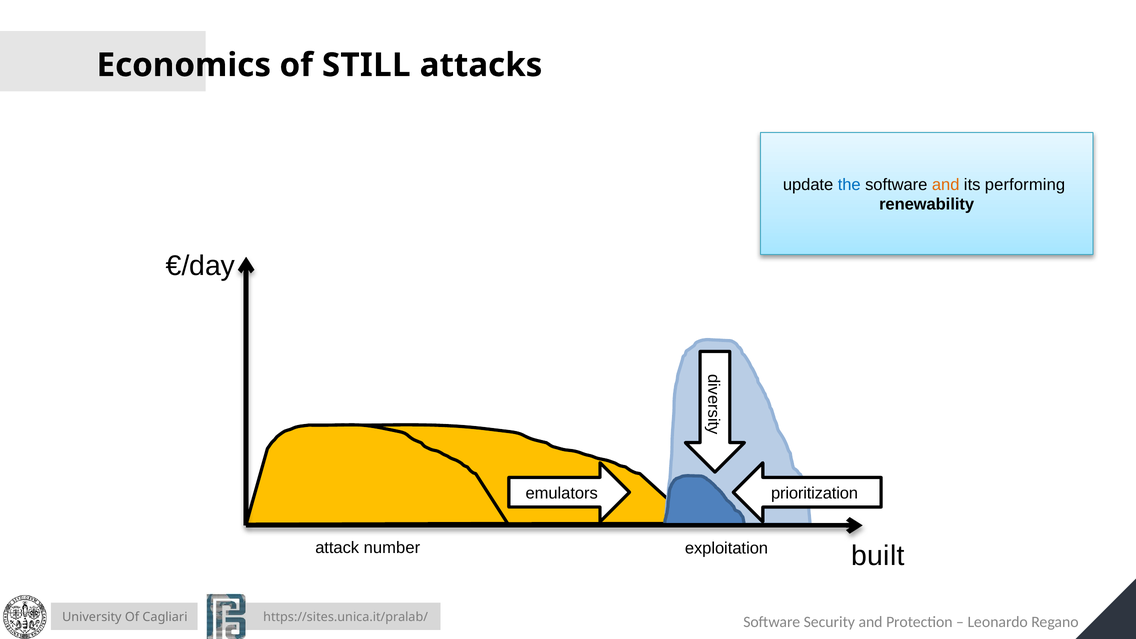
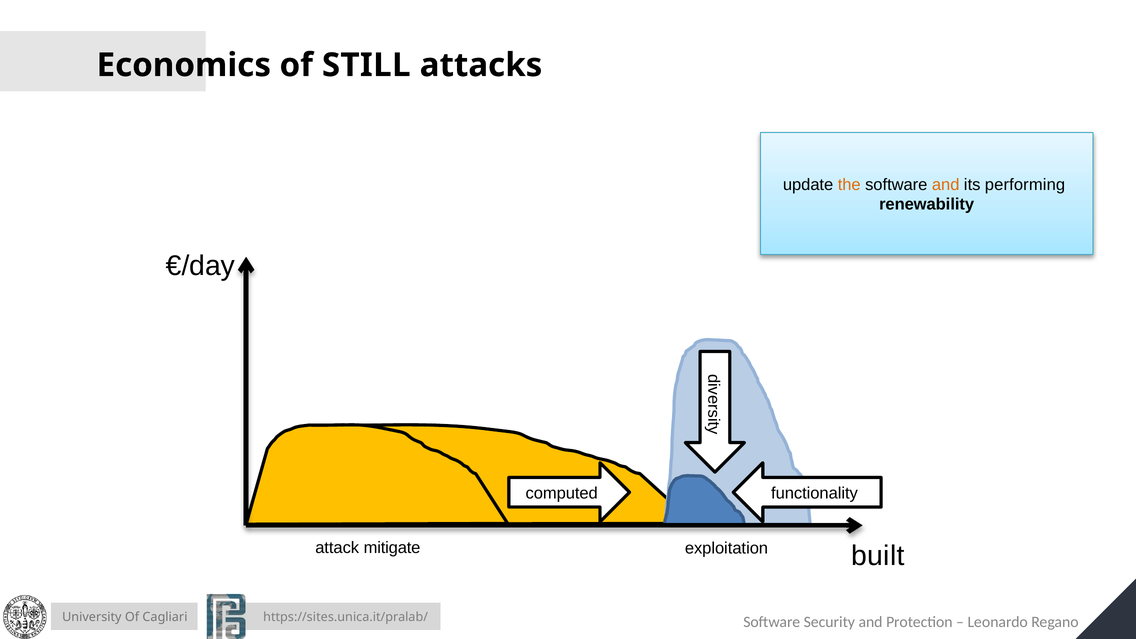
the colour: blue -> orange
emulators: emulators -> computed
prioritization: prioritization -> functionality
number: number -> mitigate
